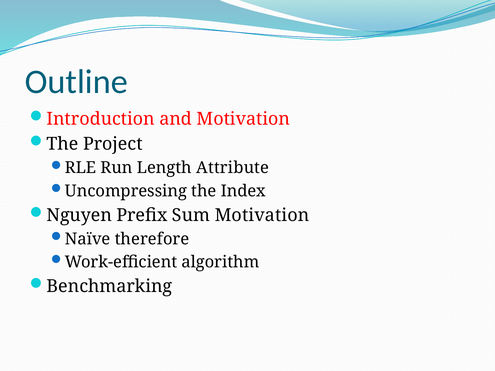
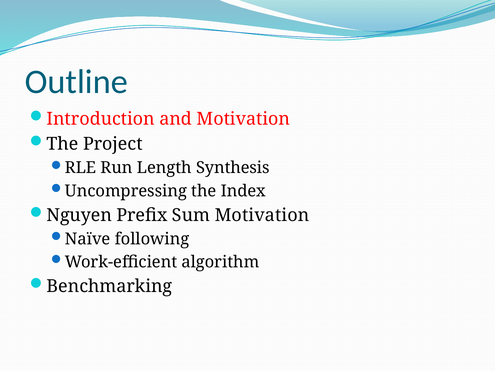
Attribute: Attribute -> Synthesis
therefore: therefore -> following
